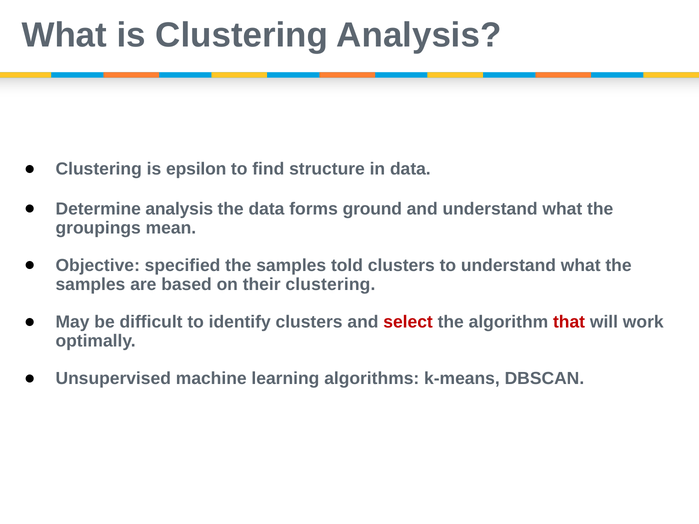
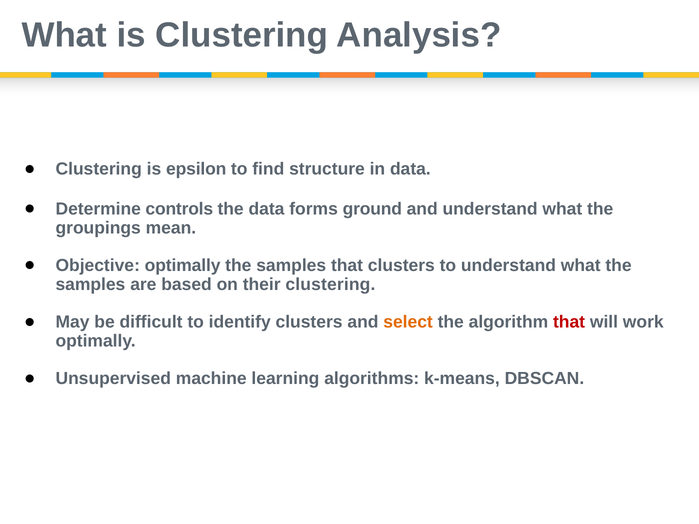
Determine analysis: analysis -> controls
Objective specified: specified -> optimally
samples told: told -> that
select colour: red -> orange
